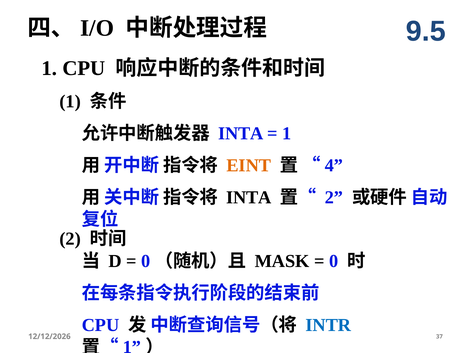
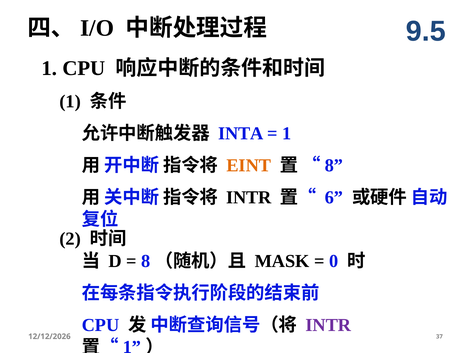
4 at (334, 166): 4 -> 8
INTA at (249, 198): INTA -> INTR
2 at (334, 198): 2 -> 6
0 at (146, 261): 0 -> 8
INTR at (328, 325) colour: blue -> purple
